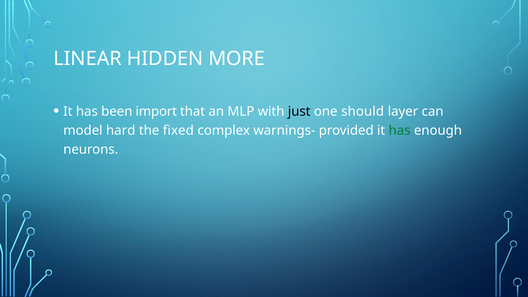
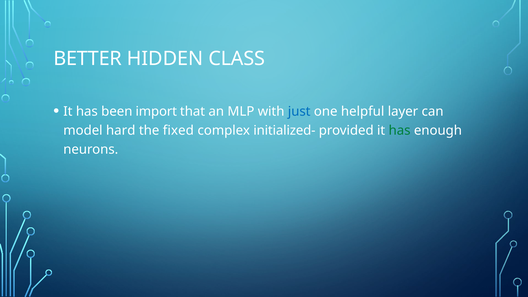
LINEAR: LINEAR -> BETTER
MORE: MORE -> CLASS
just colour: black -> blue
should: should -> helpful
warnings-: warnings- -> initialized-
